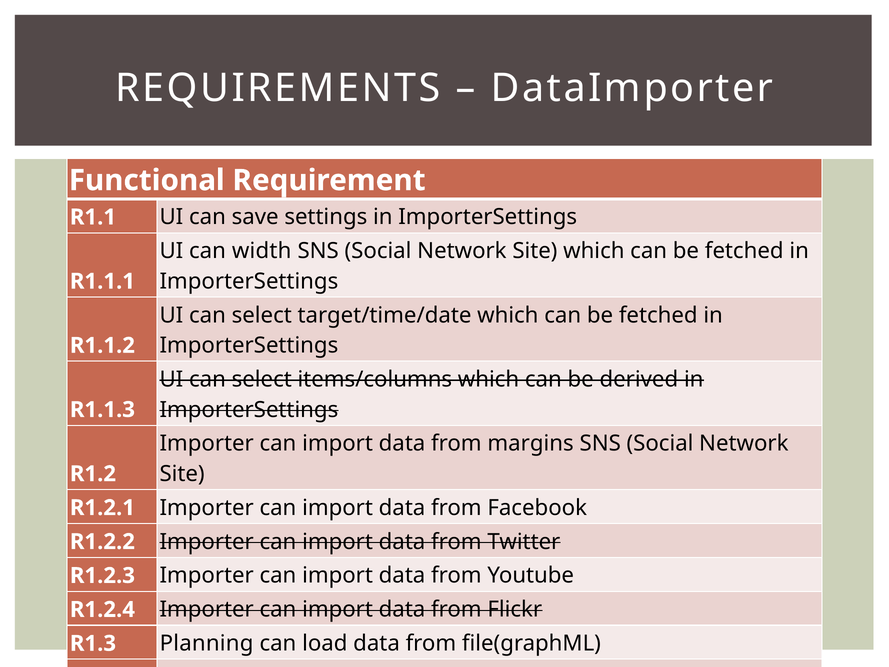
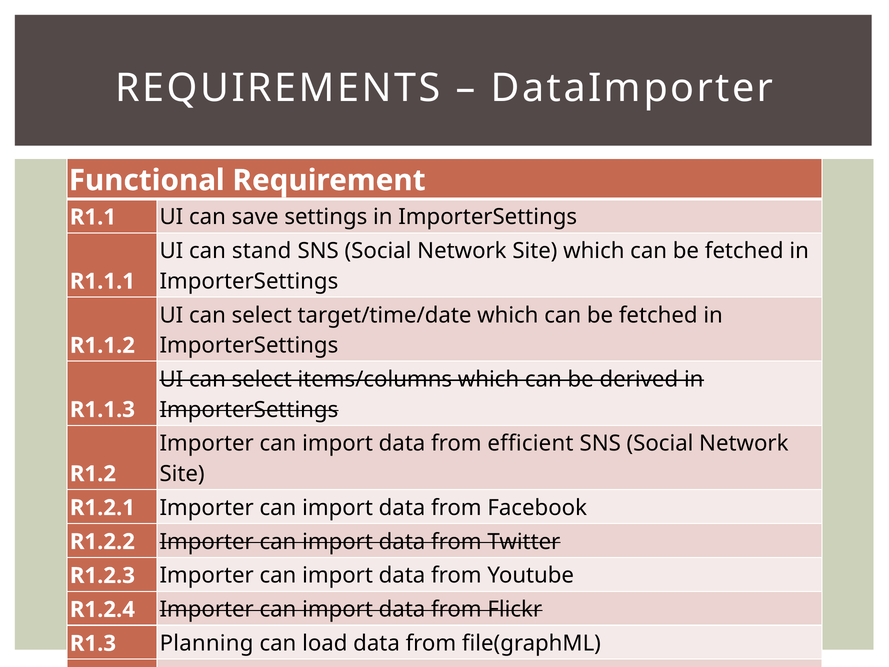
width: width -> stand
margins: margins -> efficient
